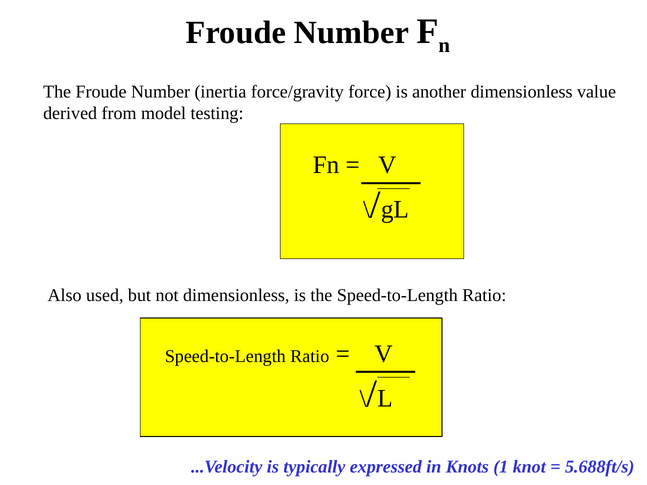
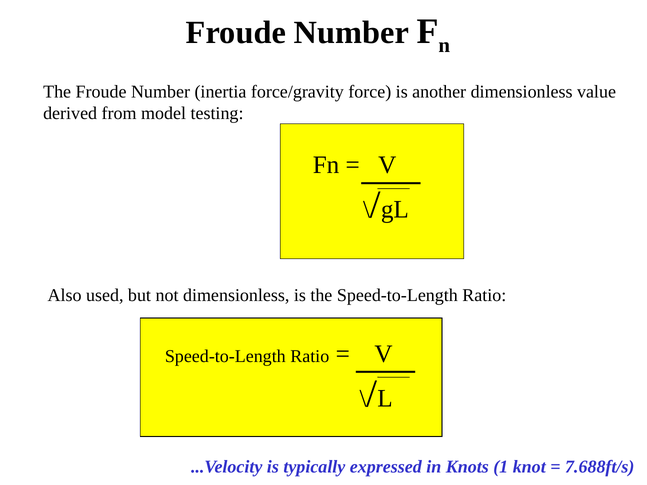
5.688ft/s: 5.688ft/s -> 7.688ft/s
